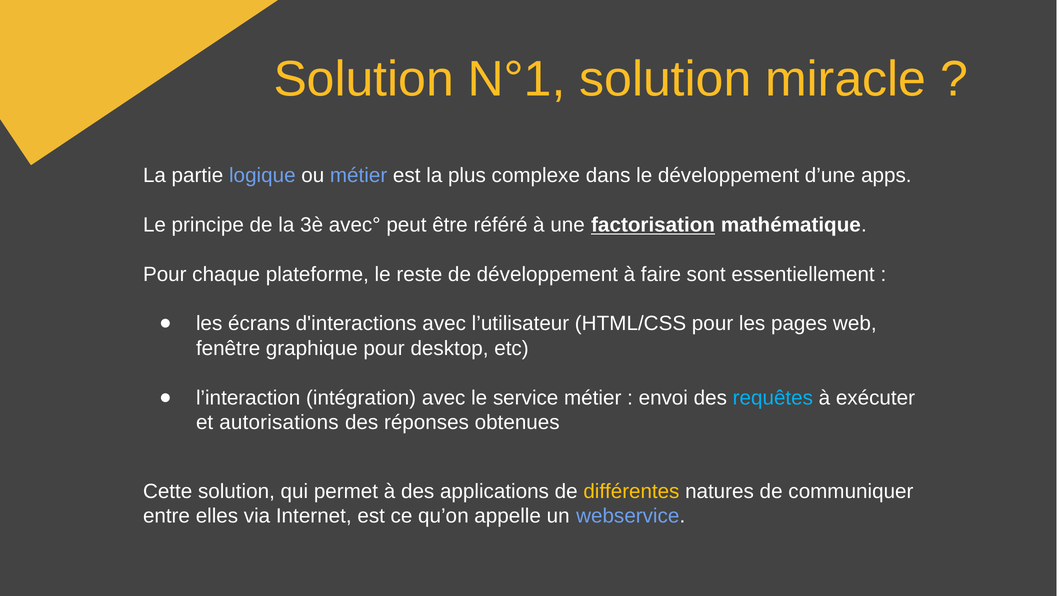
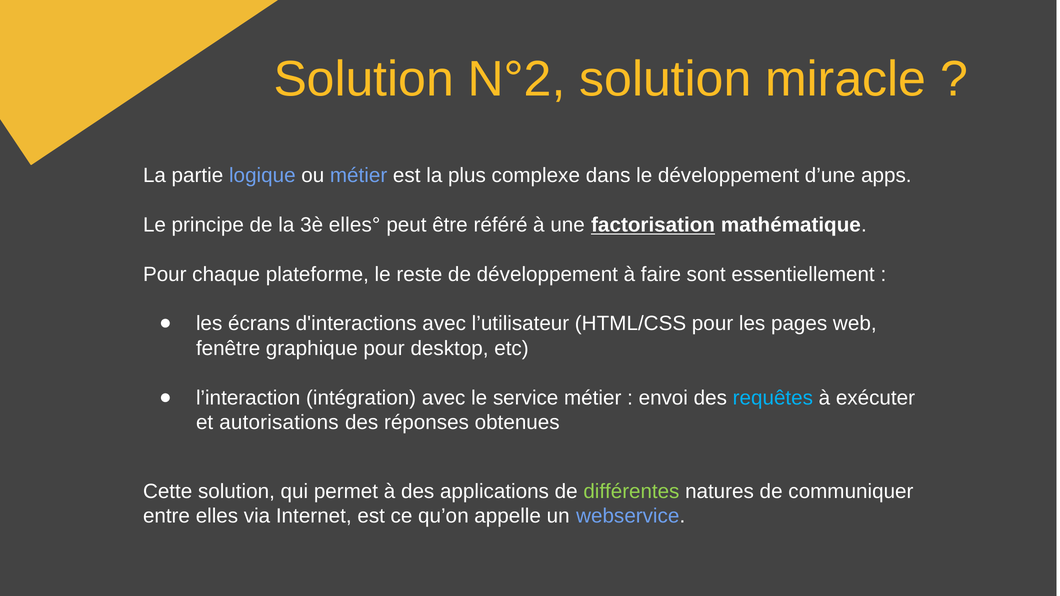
N°1: N°1 -> N°2
avec°: avec° -> elles°
différentes colour: yellow -> light green
